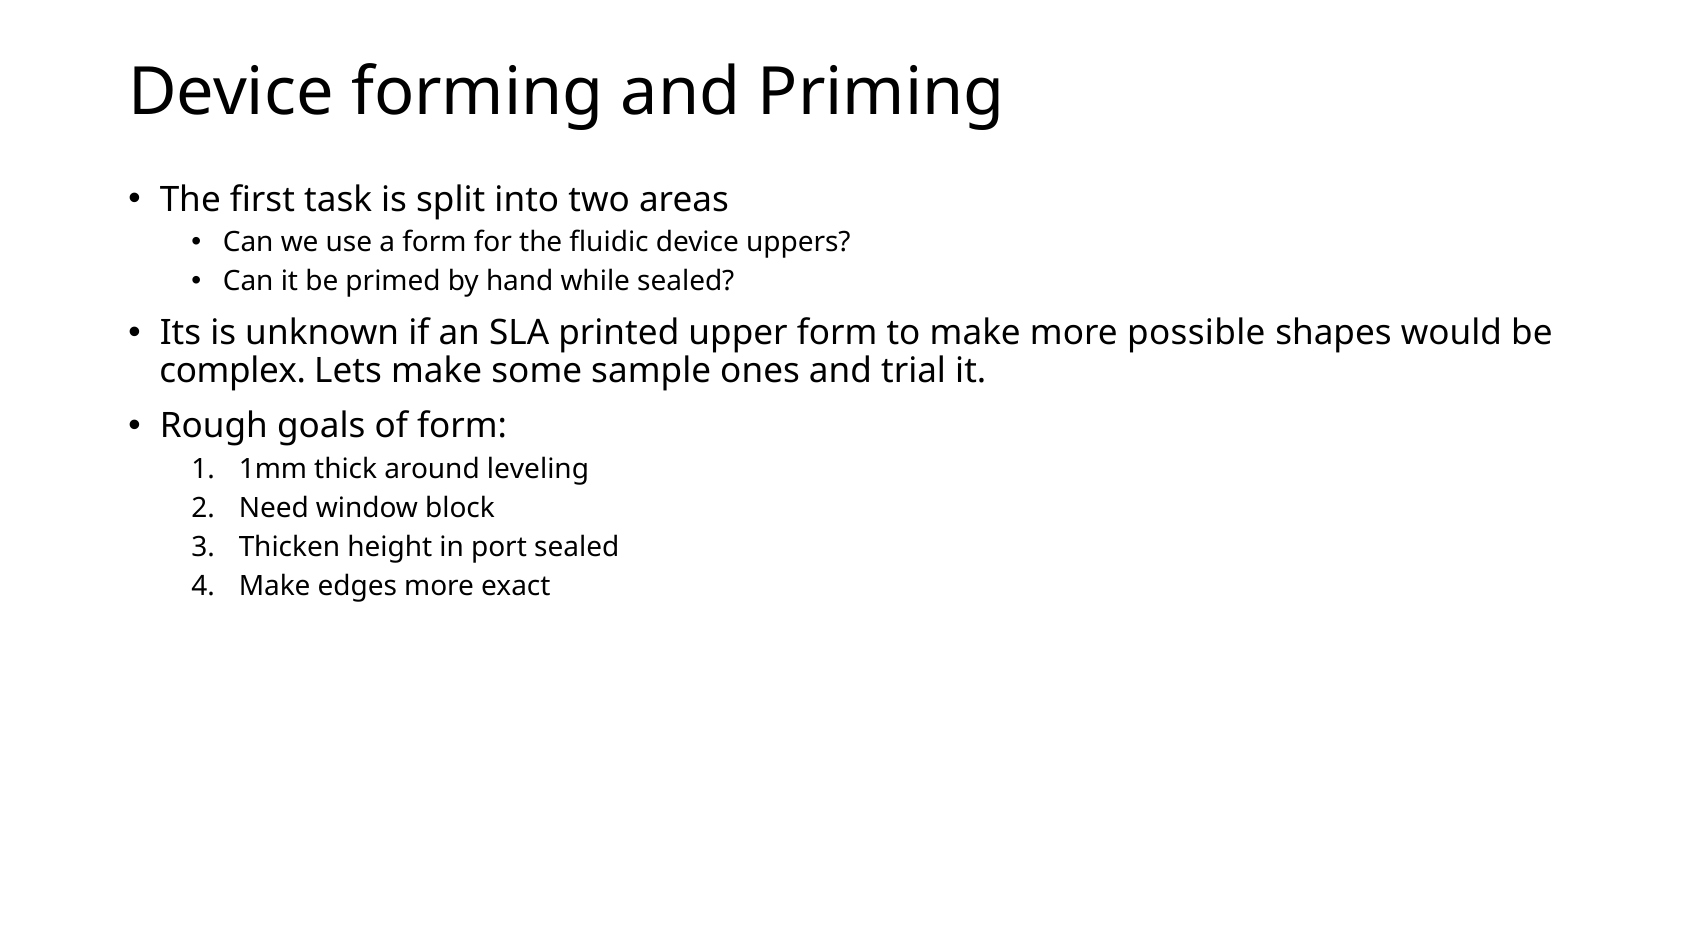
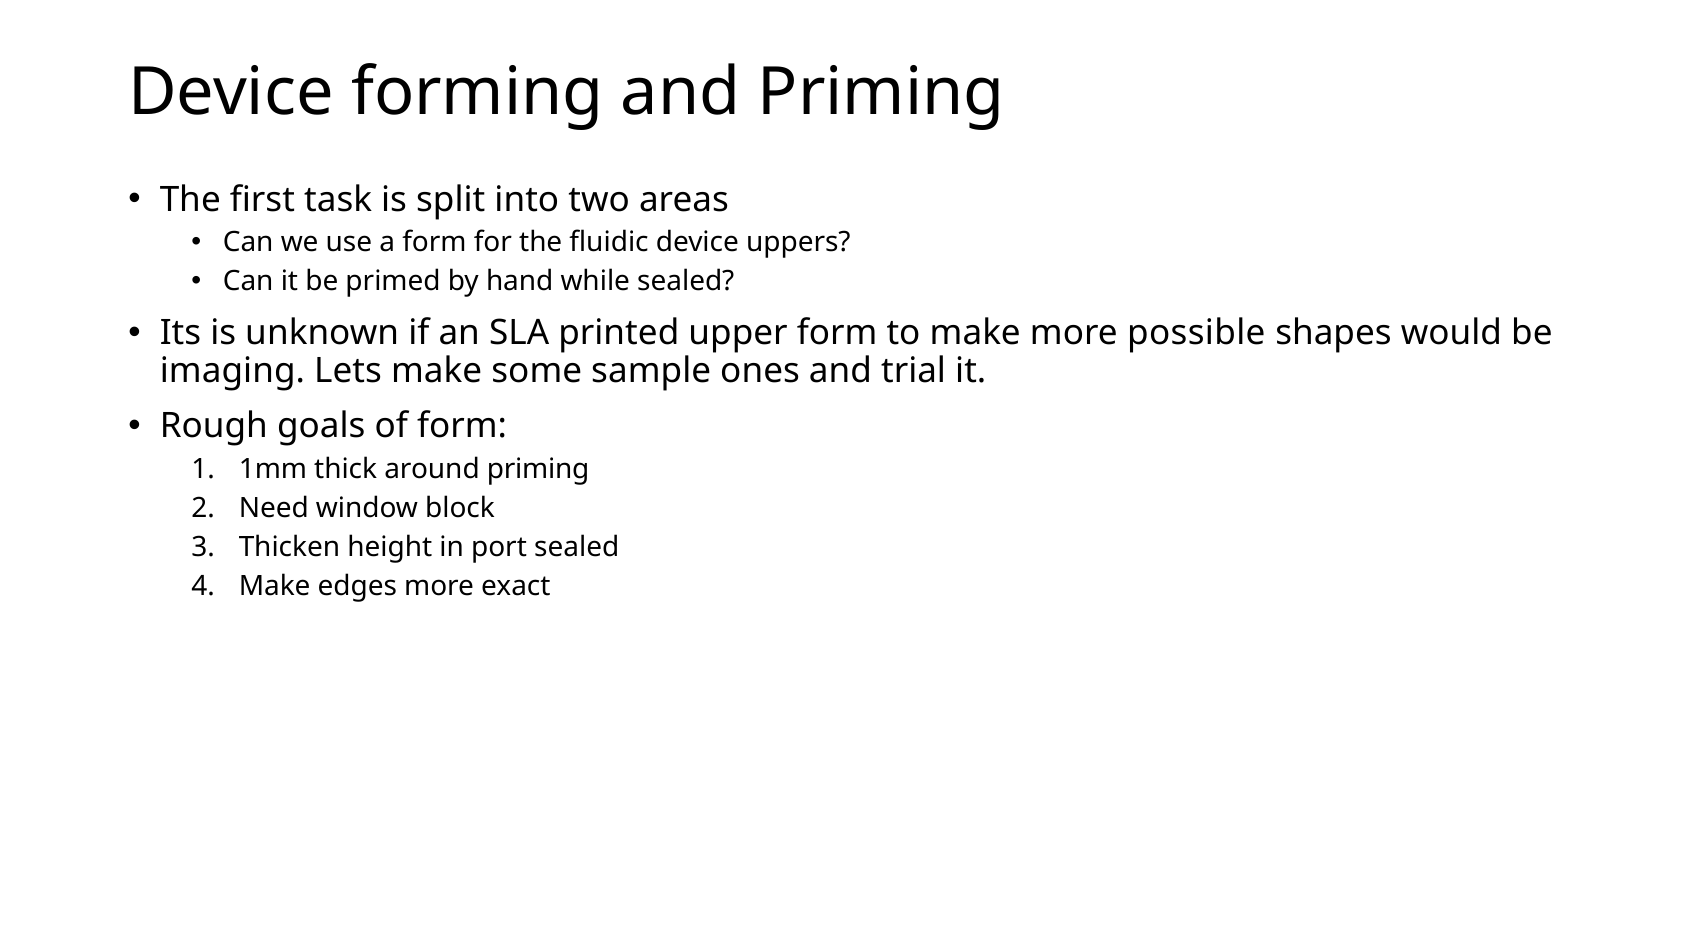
complex: complex -> imaging
around leveling: leveling -> priming
